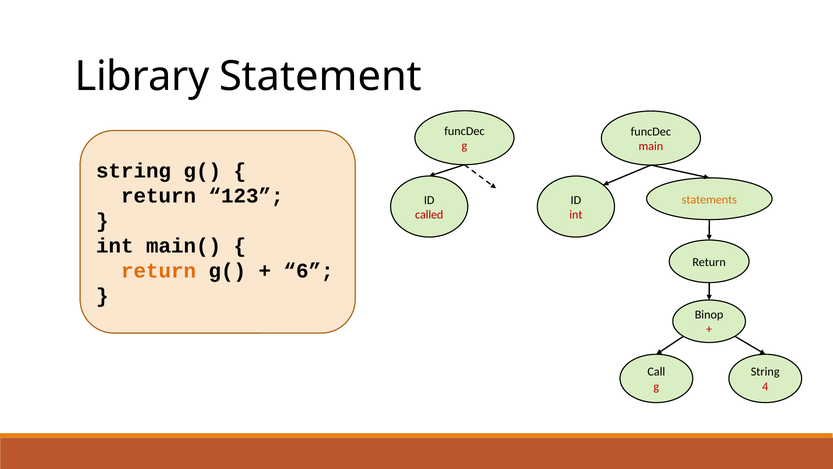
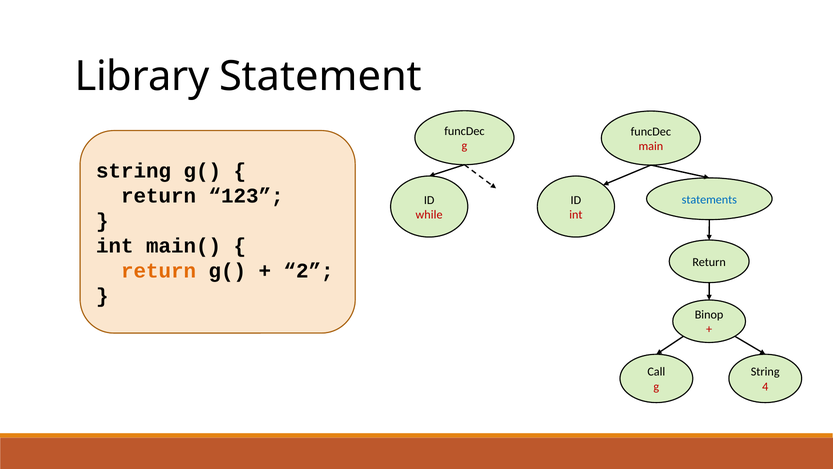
statements colour: orange -> blue
called: called -> while
6: 6 -> 2
